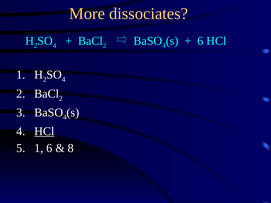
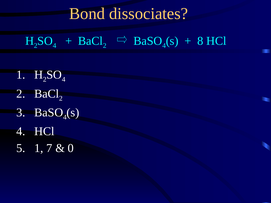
More: More -> Bond
6 at (200, 41): 6 -> 8
HCl at (44, 132) underline: present -> none
1 6: 6 -> 7
8: 8 -> 0
